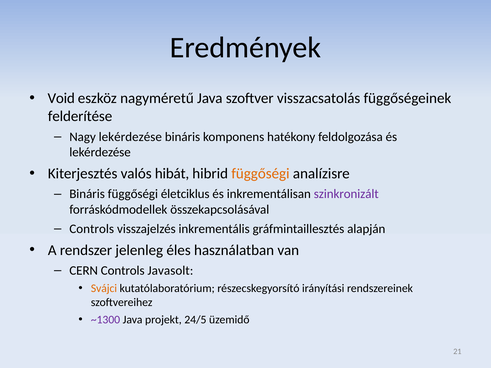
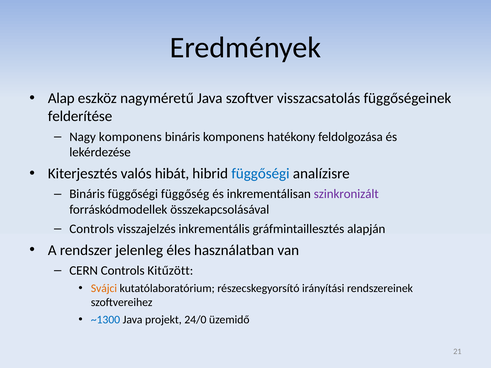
Void: Void -> Alap
Nagy lekérdezése: lekérdezése -> komponens
függőségi at (260, 174) colour: orange -> blue
életciklus: életciklus -> függőség
Javasolt: Javasolt -> Kitűzött
~1300 colour: purple -> blue
24/5: 24/5 -> 24/0
